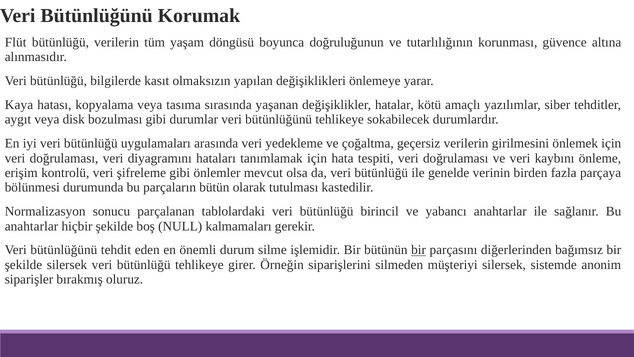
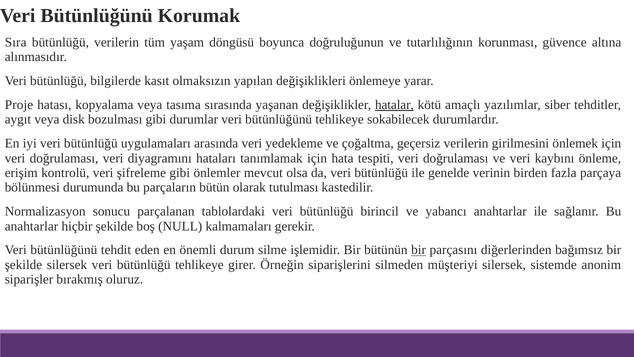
Flüt: Flüt -> Sıra
Kaya: Kaya -> Proje
hatalar underline: none -> present
